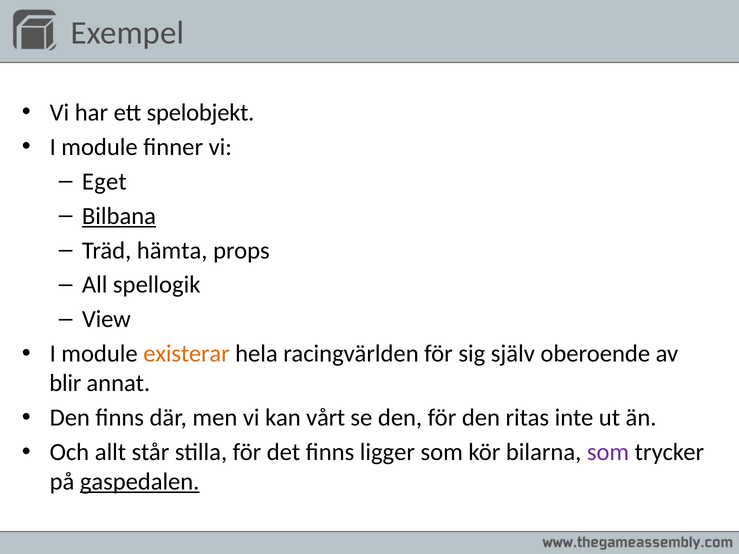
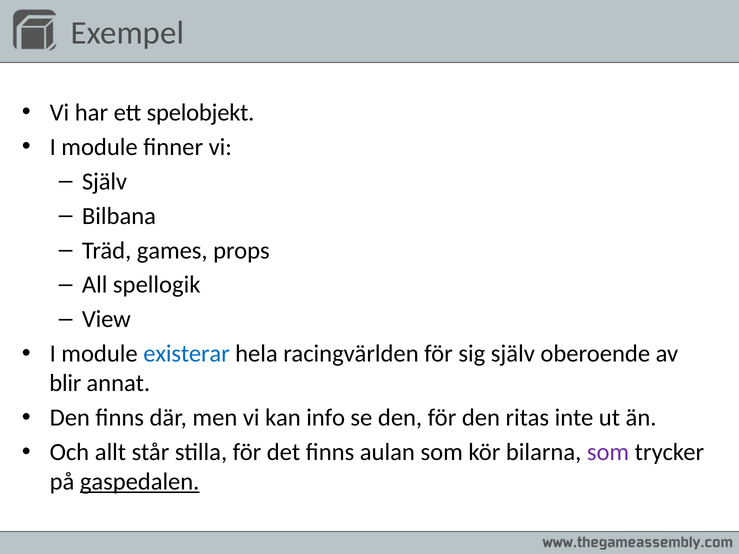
Eget at (104, 182): Eget -> Själv
Bilbana underline: present -> none
hämta: hämta -> games
existerar colour: orange -> blue
vårt: vårt -> info
ligger: ligger -> aulan
